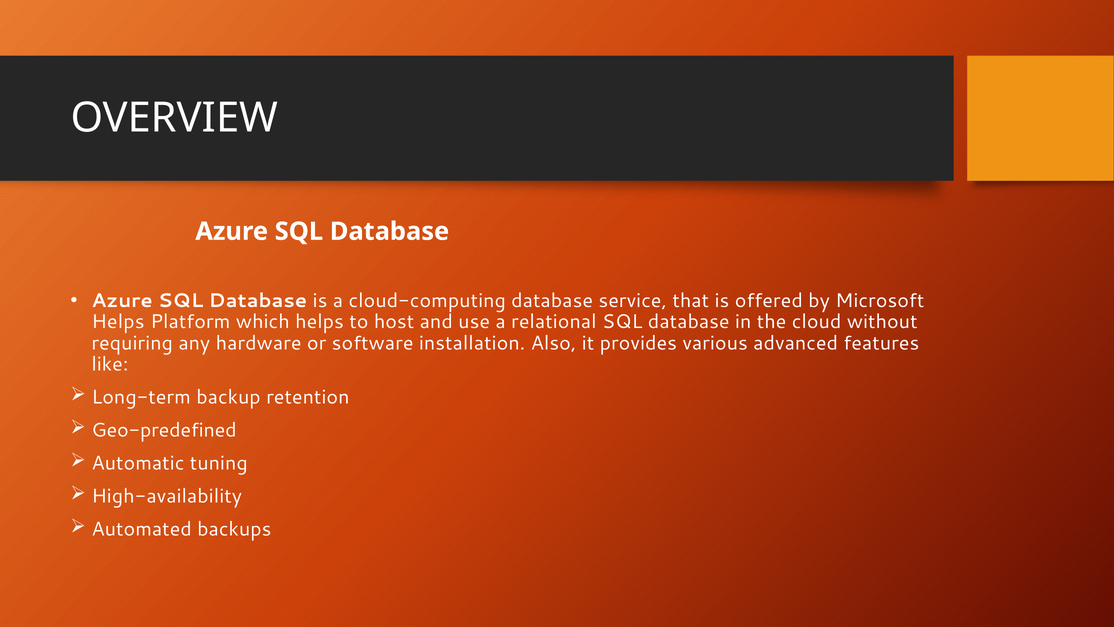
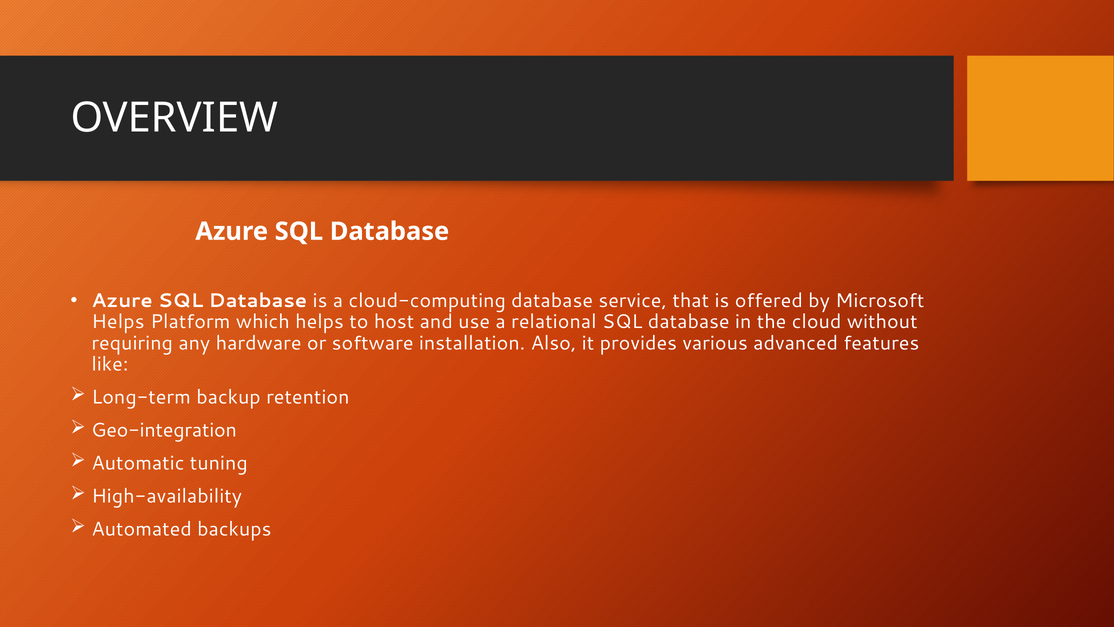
Geo-predefined: Geo-predefined -> Geo-integration
